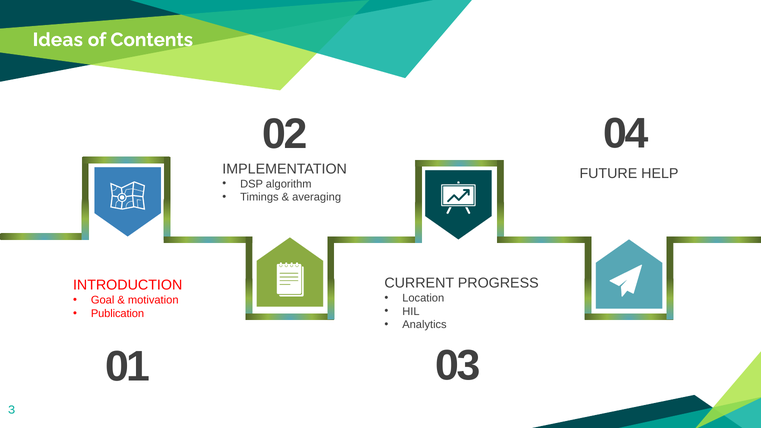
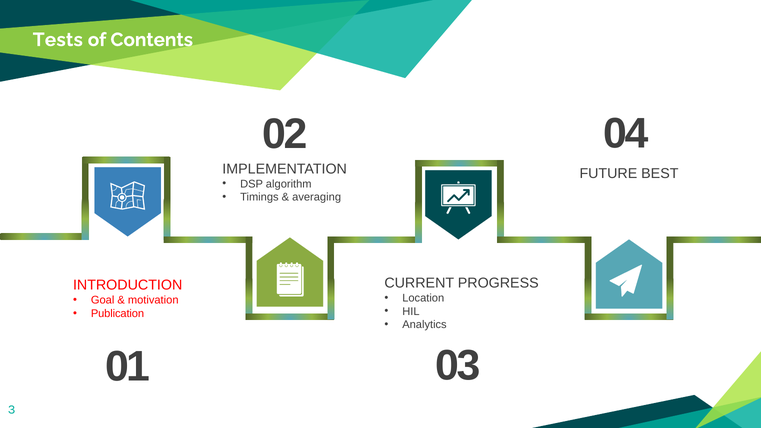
Ideas: Ideas -> Tests
HELP: HELP -> BEST
